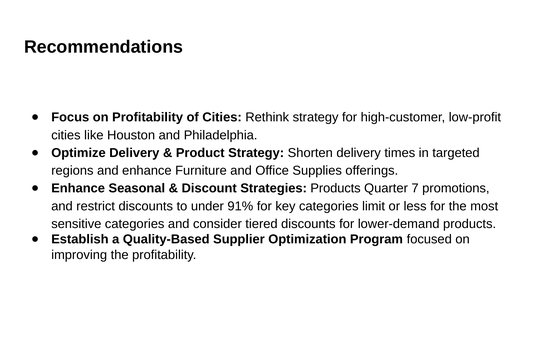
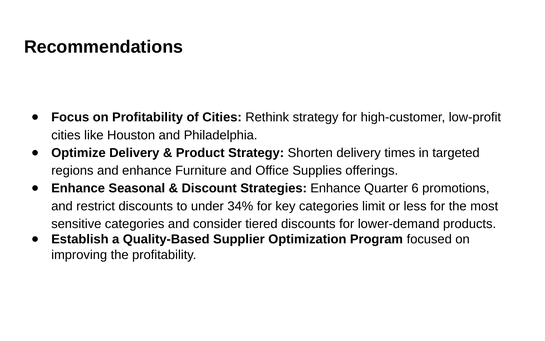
Strategies Products: Products -> Enhance
7: 7 -> 6
91%: 91% -> 34%
